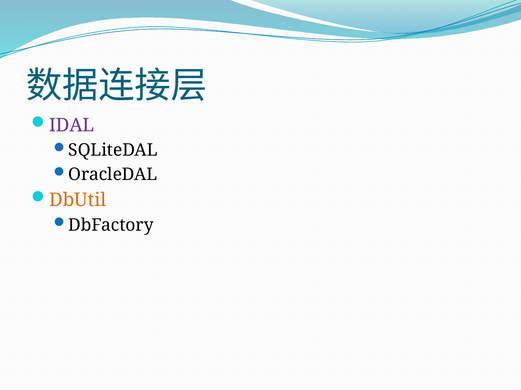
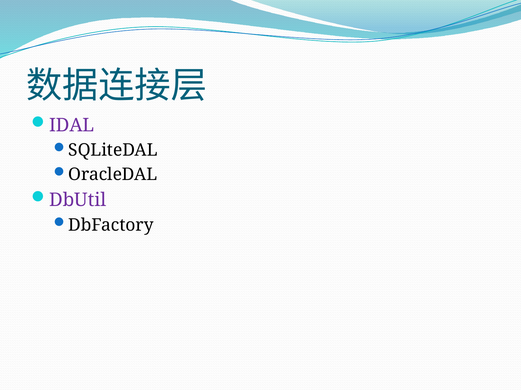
DbUtil colour: orange -> purple
